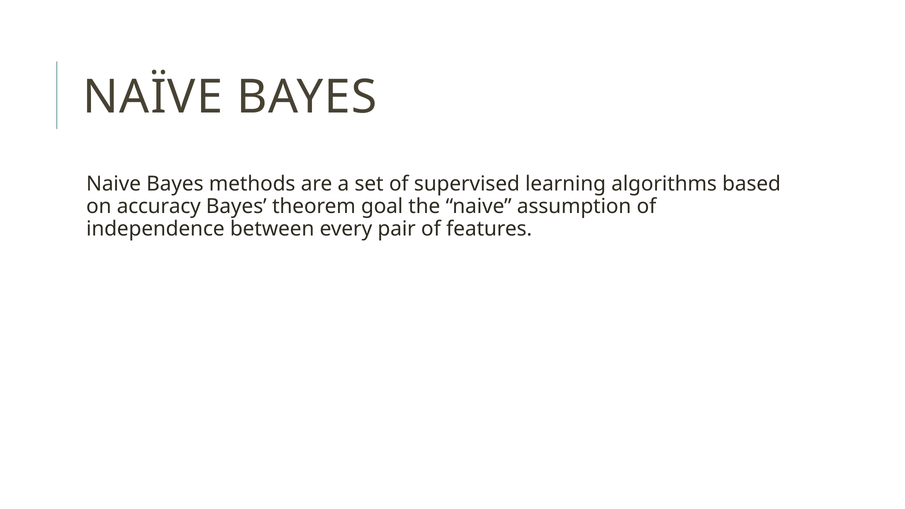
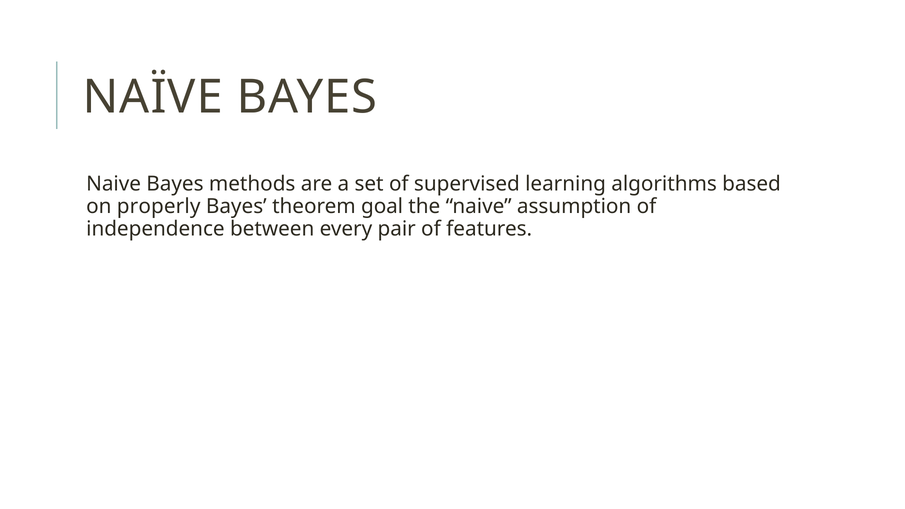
accuracy: accuracy -> properly
